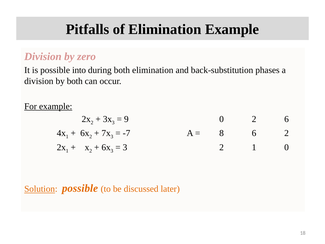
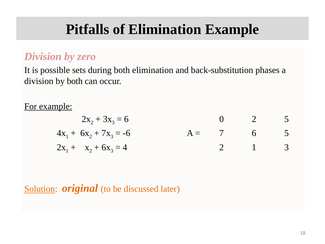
into: into -> sets
9 at (126, 119): 9 -> 6
2 6: 6 -> 5
-7: -7 -> -6
8: 8 -> 7
6 2: 2 -> 5
3 at (125, 147): 3 -> 4
1 0: 0 -> 3
Solution possible: possible -> original
